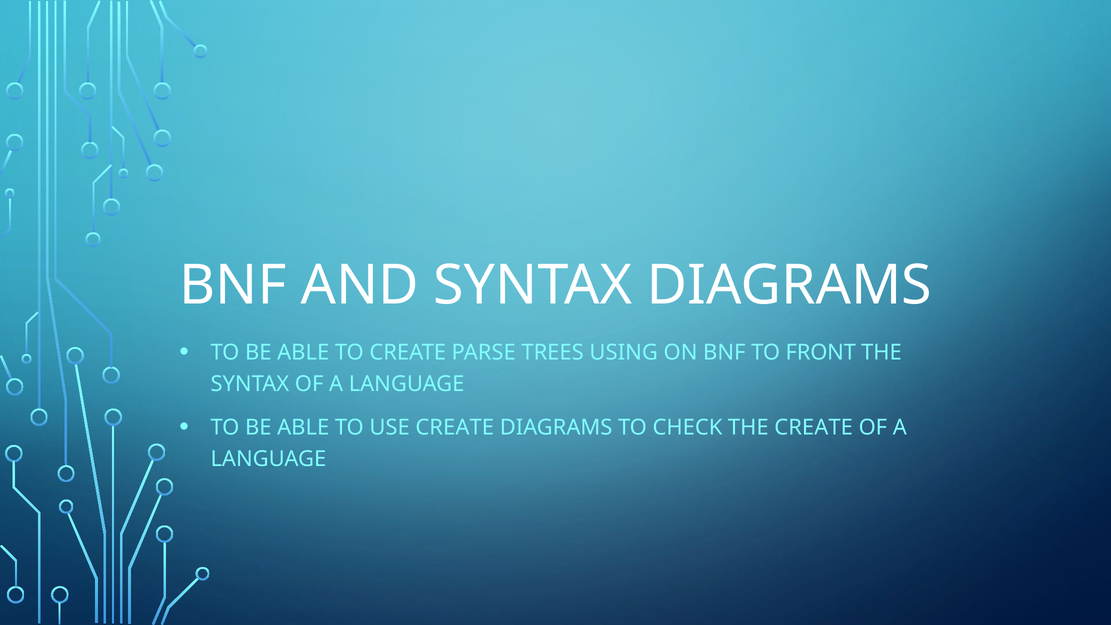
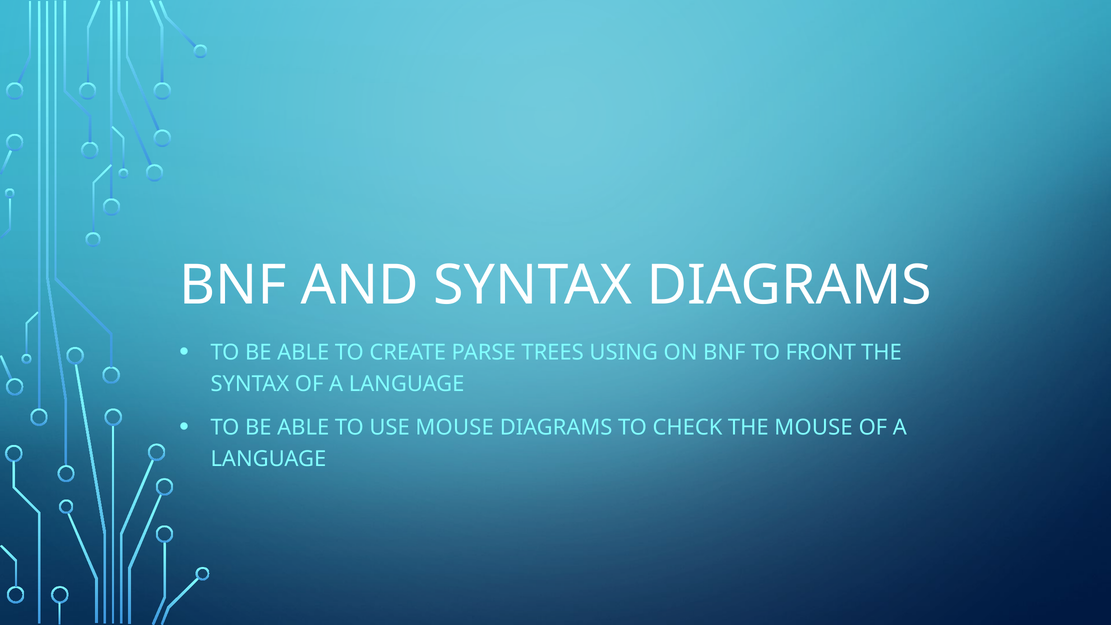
USE CREATE: CREATE -> MOUSE
THE CREATE: CREATE -> MOUSE
